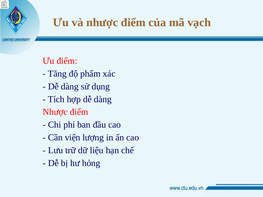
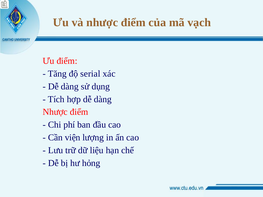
phẩm: phẩm -> serial
